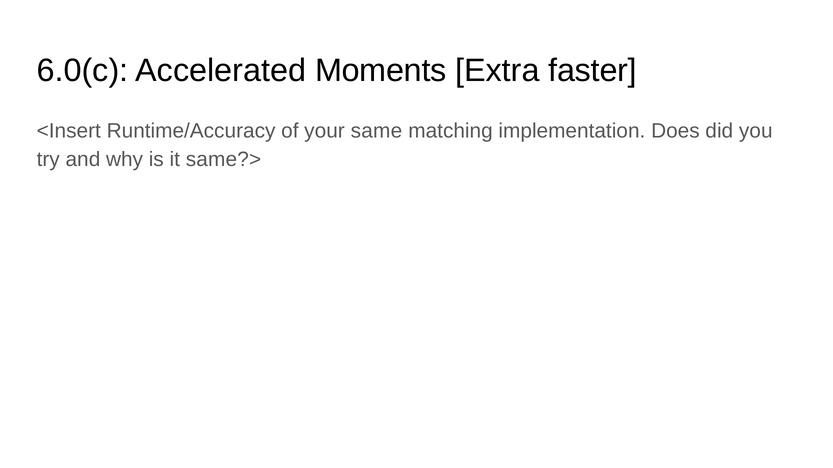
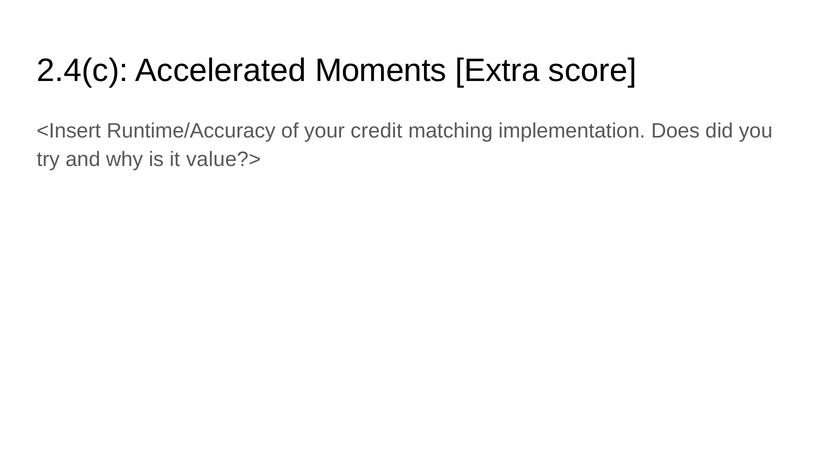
6.0(c: 6.0(c -> 2.4(c
faster: faster -> score
same: same -> credit
same?>: same?> -> value?>
